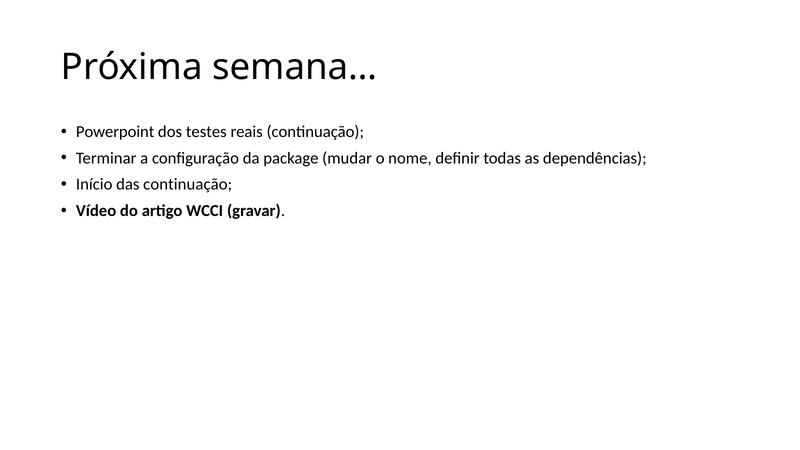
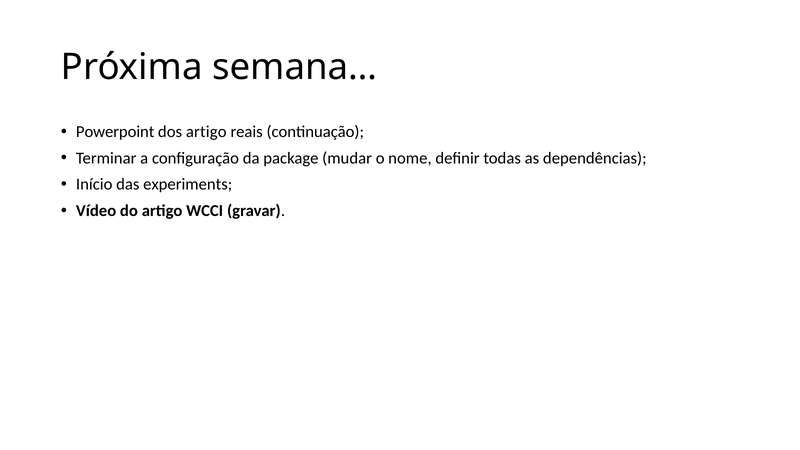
dos testes: testes -> artigo
das continuação: continuação -> experiments
